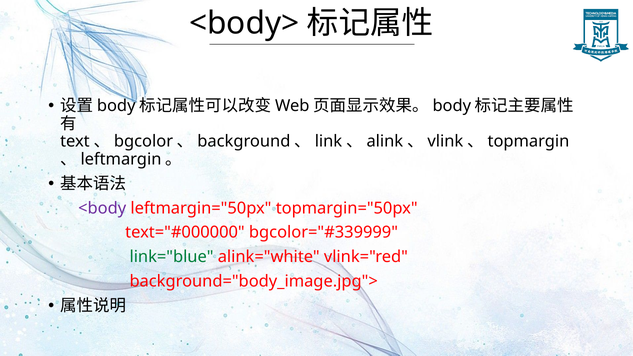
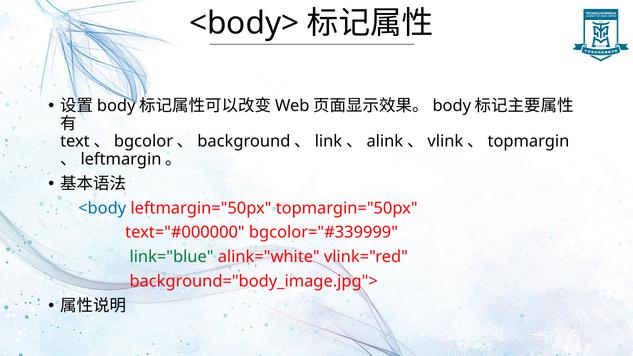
<body colour: purple -> blue
